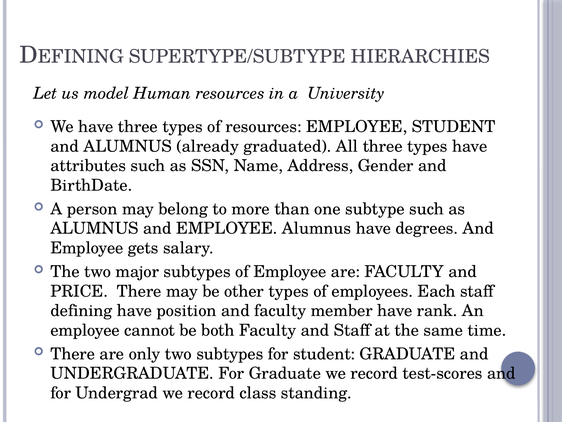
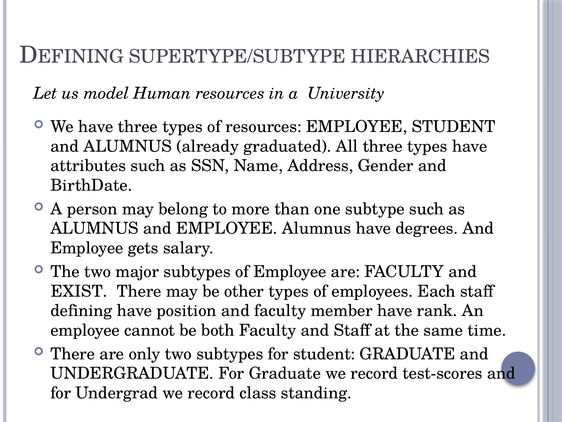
PRICE: PRICE -> EXIST
